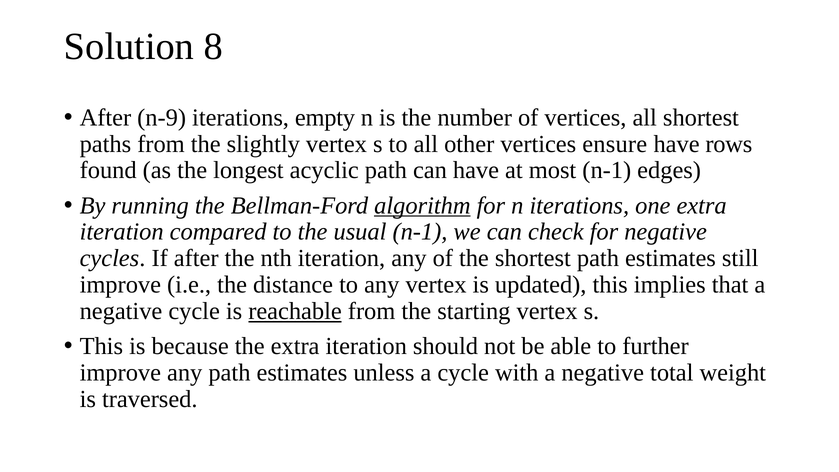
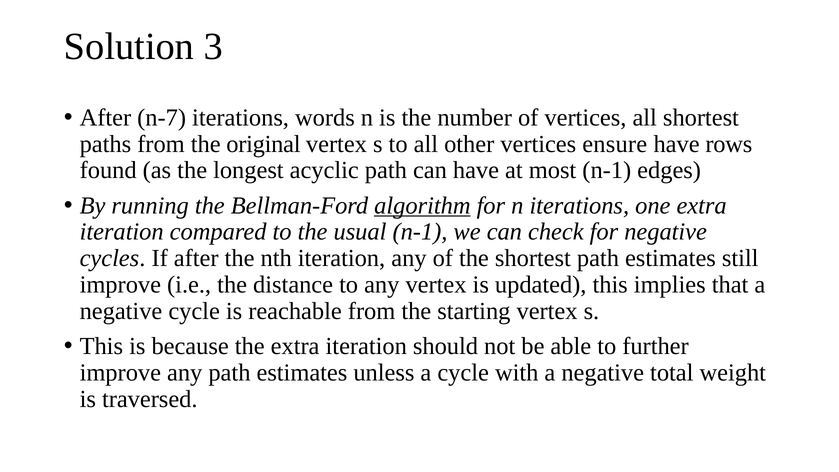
8: 8 -> 3
n-9: n-9 -> n-7
empty: empty -> words
slightly: slightly -> original
reachable underline: present -> none
